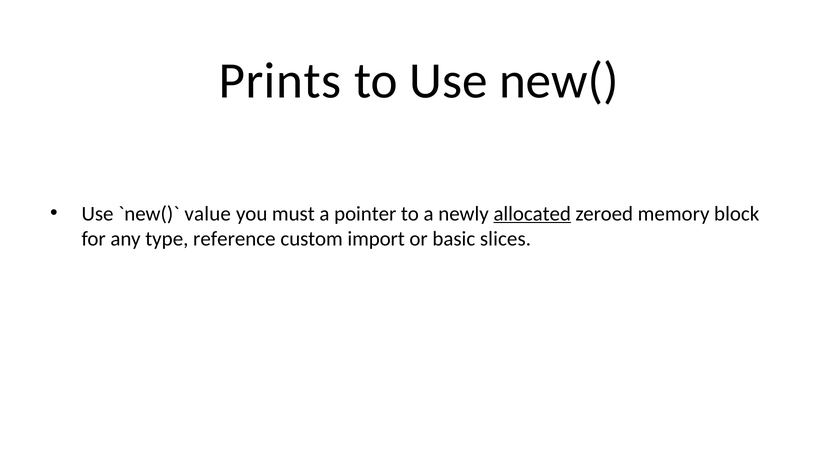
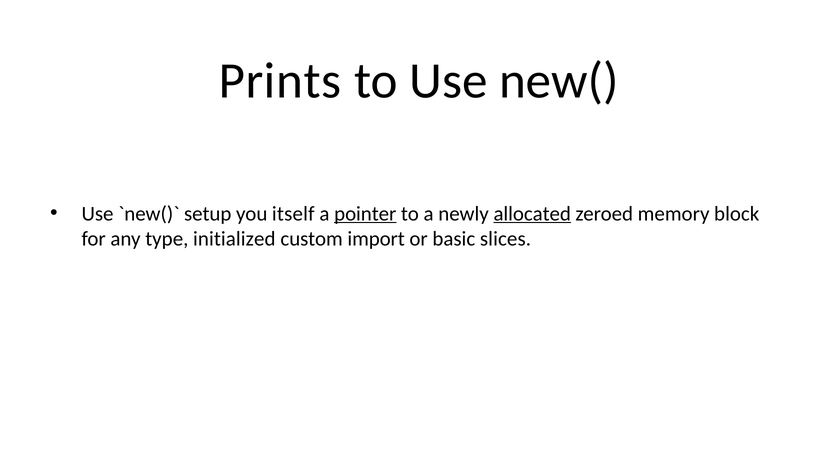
value: value -> setup
must: must -> itself
pointer underline: none -> present
reference: reference -> initialized
